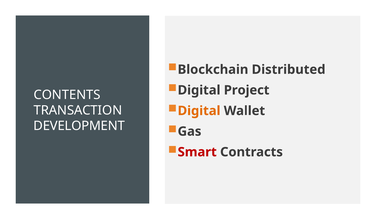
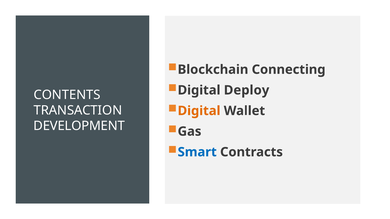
Distributed: Distributed -> Connecting
Project: Project -> Deploy
Smart at (197, 152) colour: red -> blue
